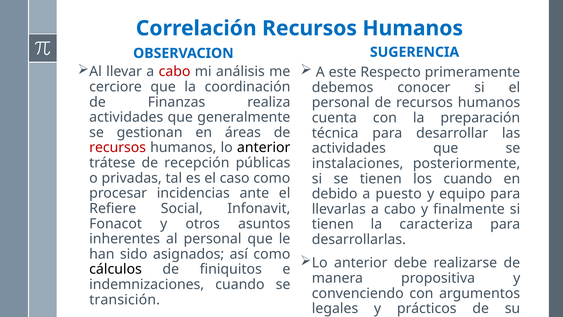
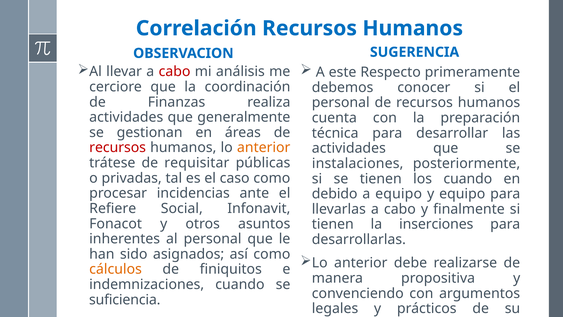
anterior at (264, 148) colour: black -> orange
recepción: recepción -> requisitar
a puesto: puesto -> equipo
caracteriza: caracteriza -> inserciones
cálculos colour: black -> orange
transición: transición -> suficiencia
